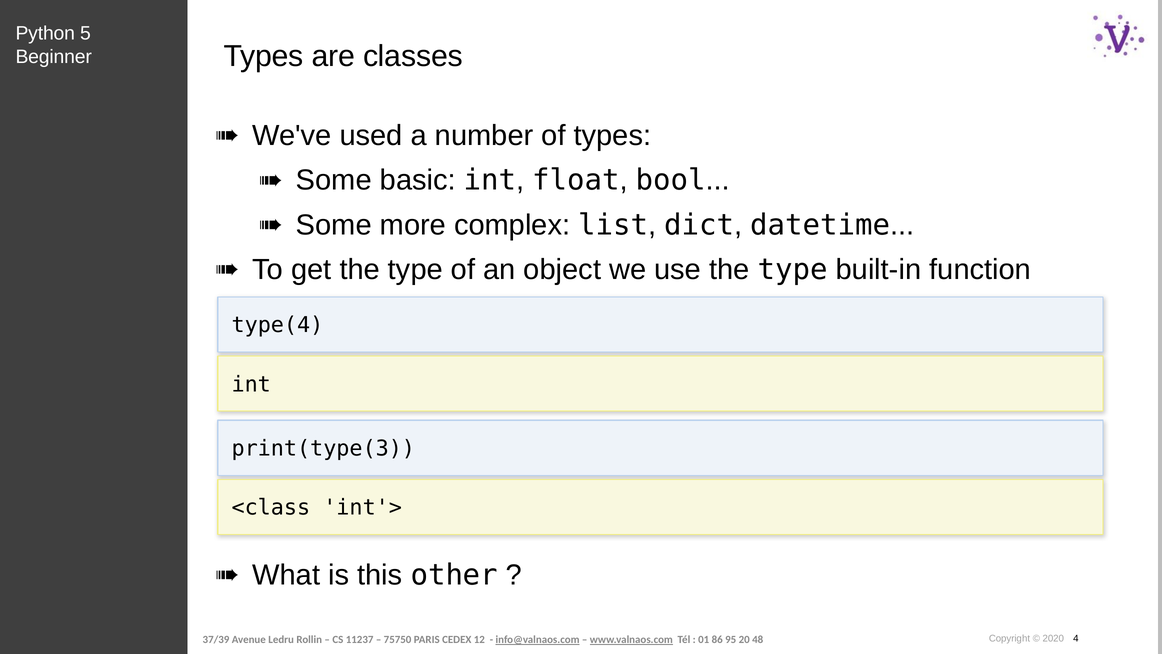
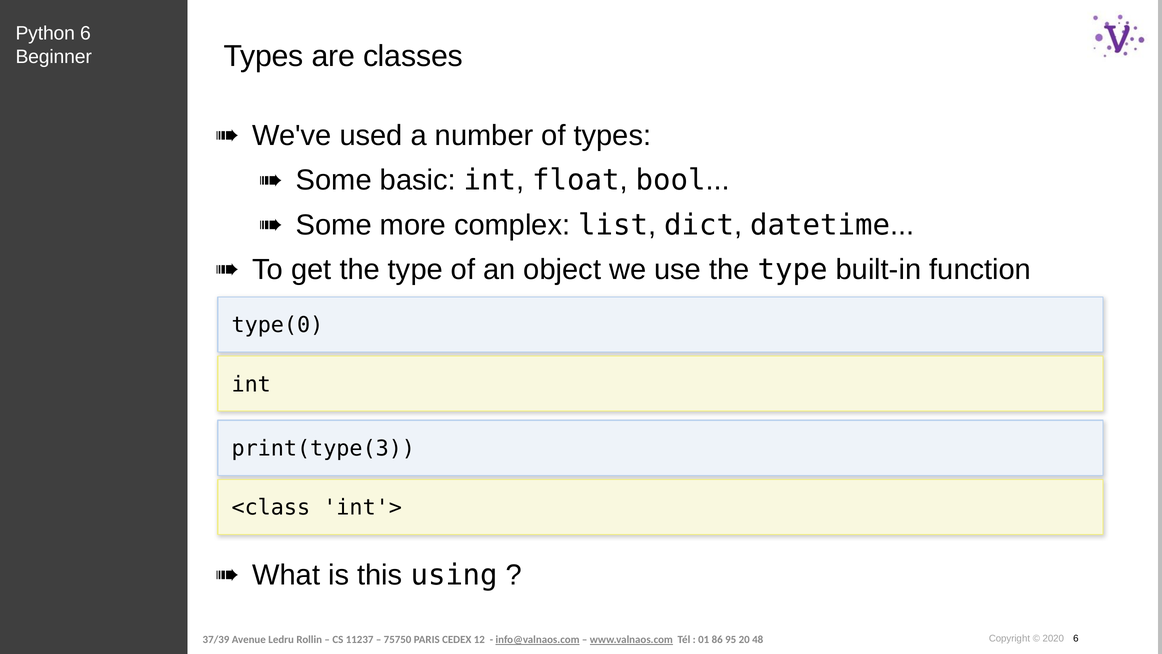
Python 5: 5 -> 6
type(4: type(4 -> type(0
other: other -> using
2020 4: 4 -> 6
